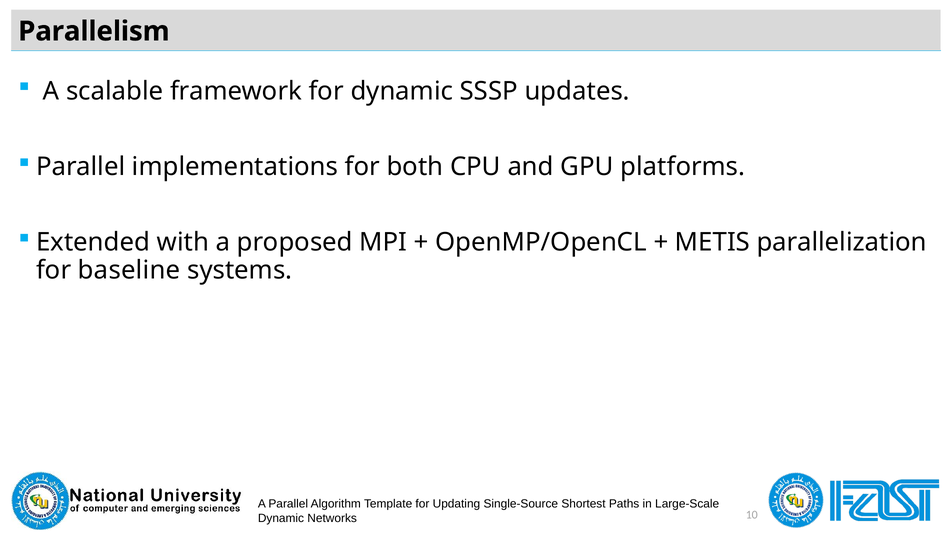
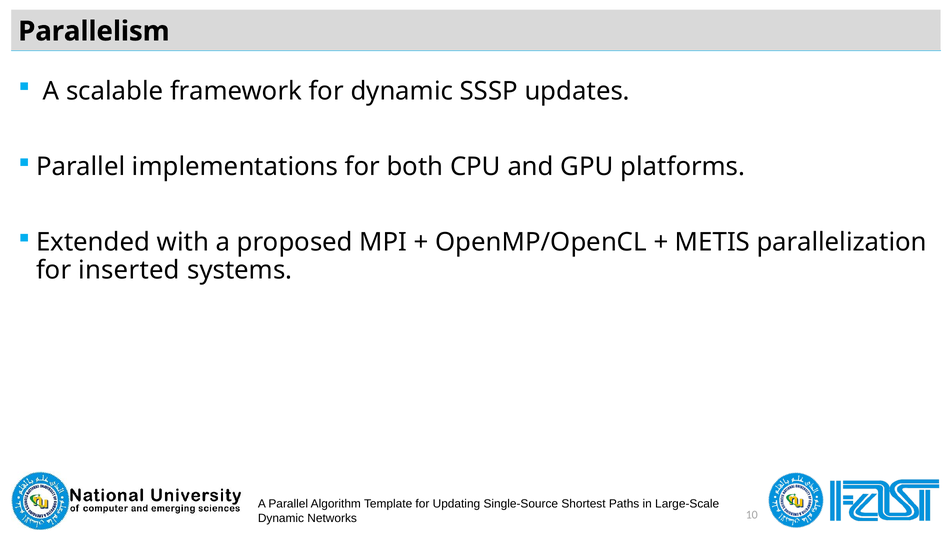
baseline: baseline -> inserted
